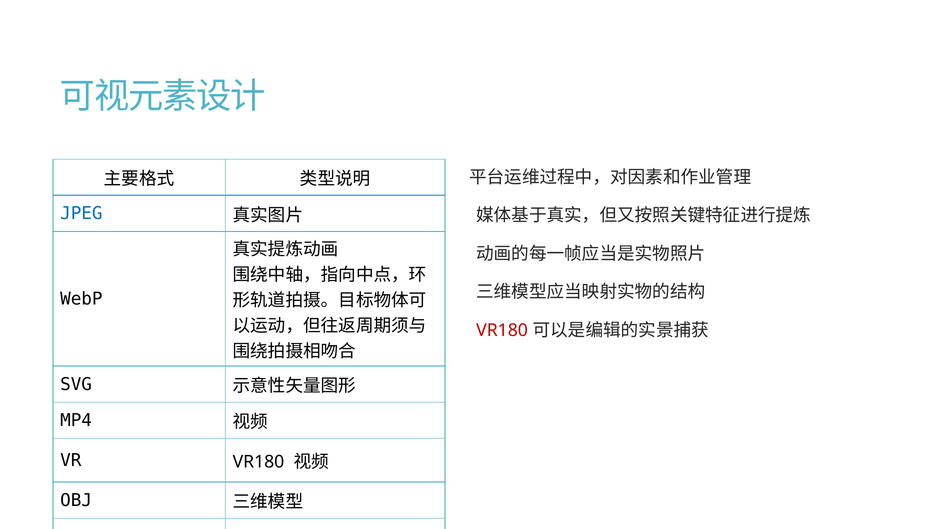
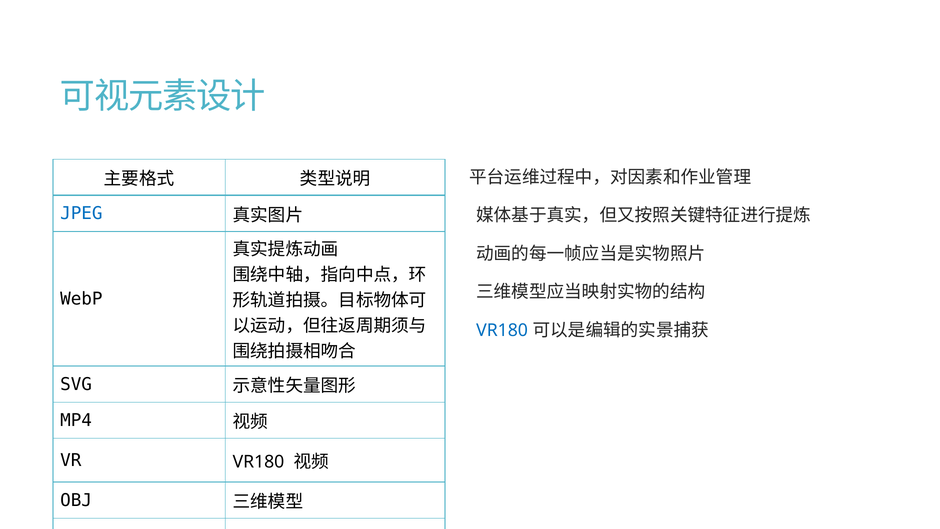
VR180 at (502, 330) colour: red -> blue
